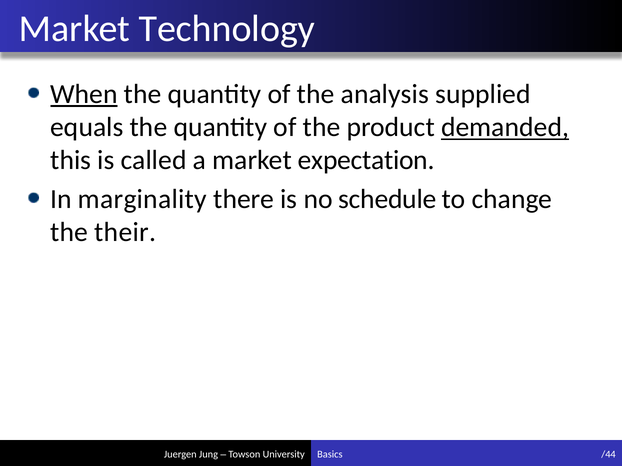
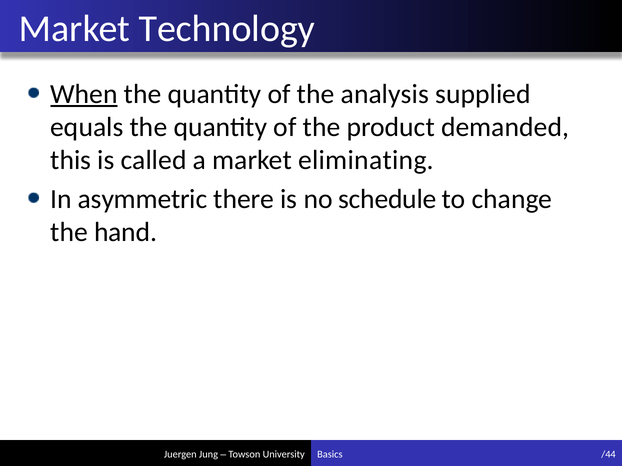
demanded underline: present -> none
expectation: expectation -> eliminating
marginality: marginality -> asymmetric
their: their -> hand
